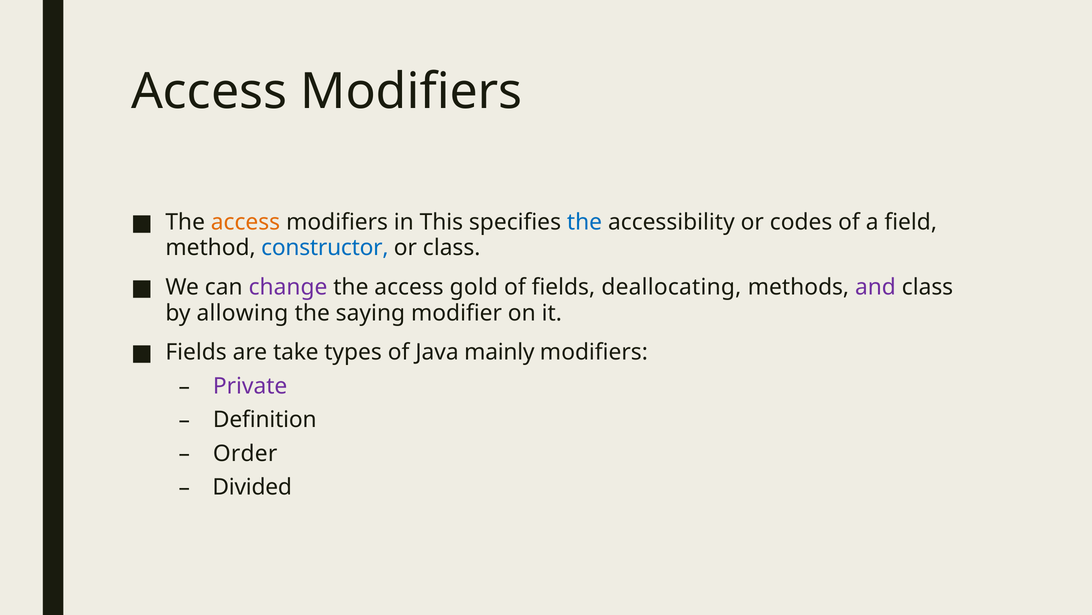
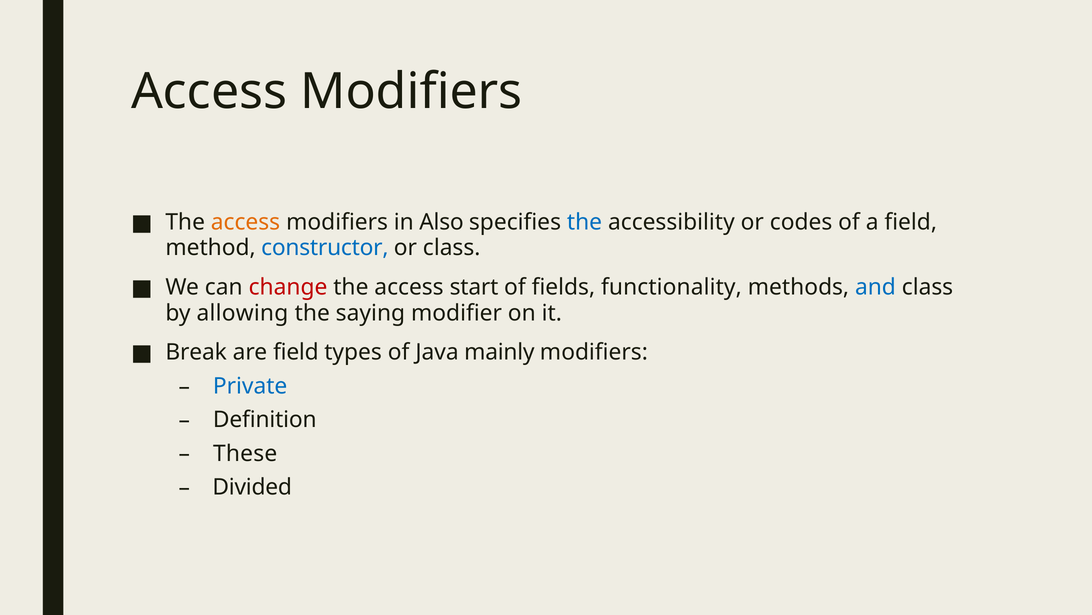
This: This -> Also
change colour: purple -> red
gold: gold -> start
deallocating: deallocating -> functionality
and colour: purple -> blue
Fields at (196, 352): Fields -> Break
are take: take -> field
Private colour: purple -> blue
Order: Order -> These
